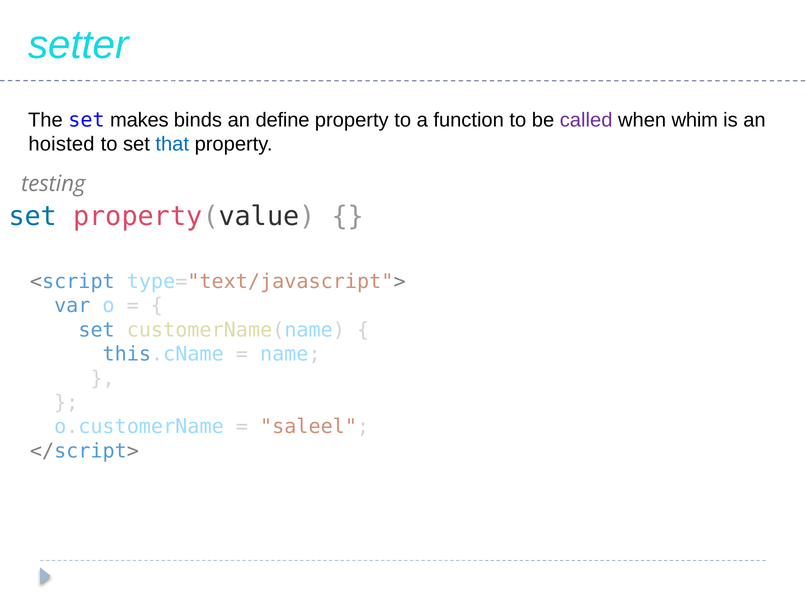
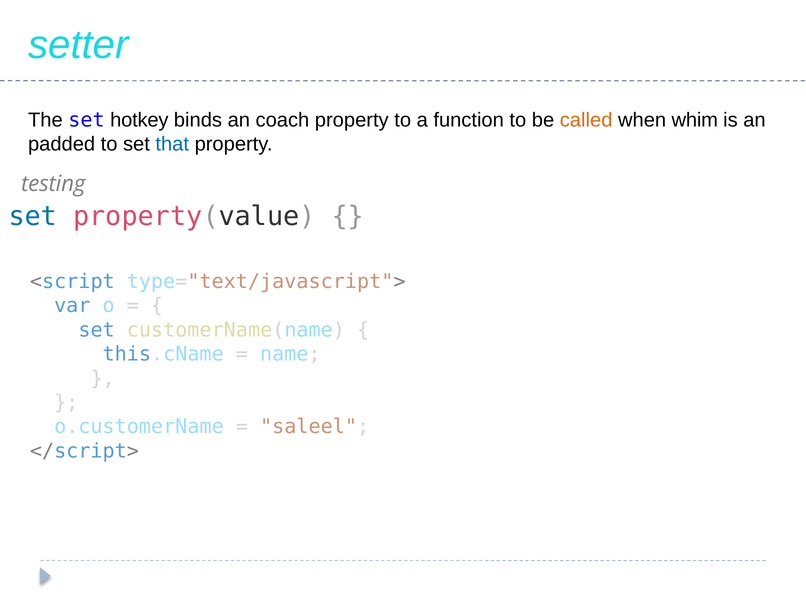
makes: makes -> hotkey
define: define -> coach
called colour: purple -> orange
hoisted: hoisted -> padded
